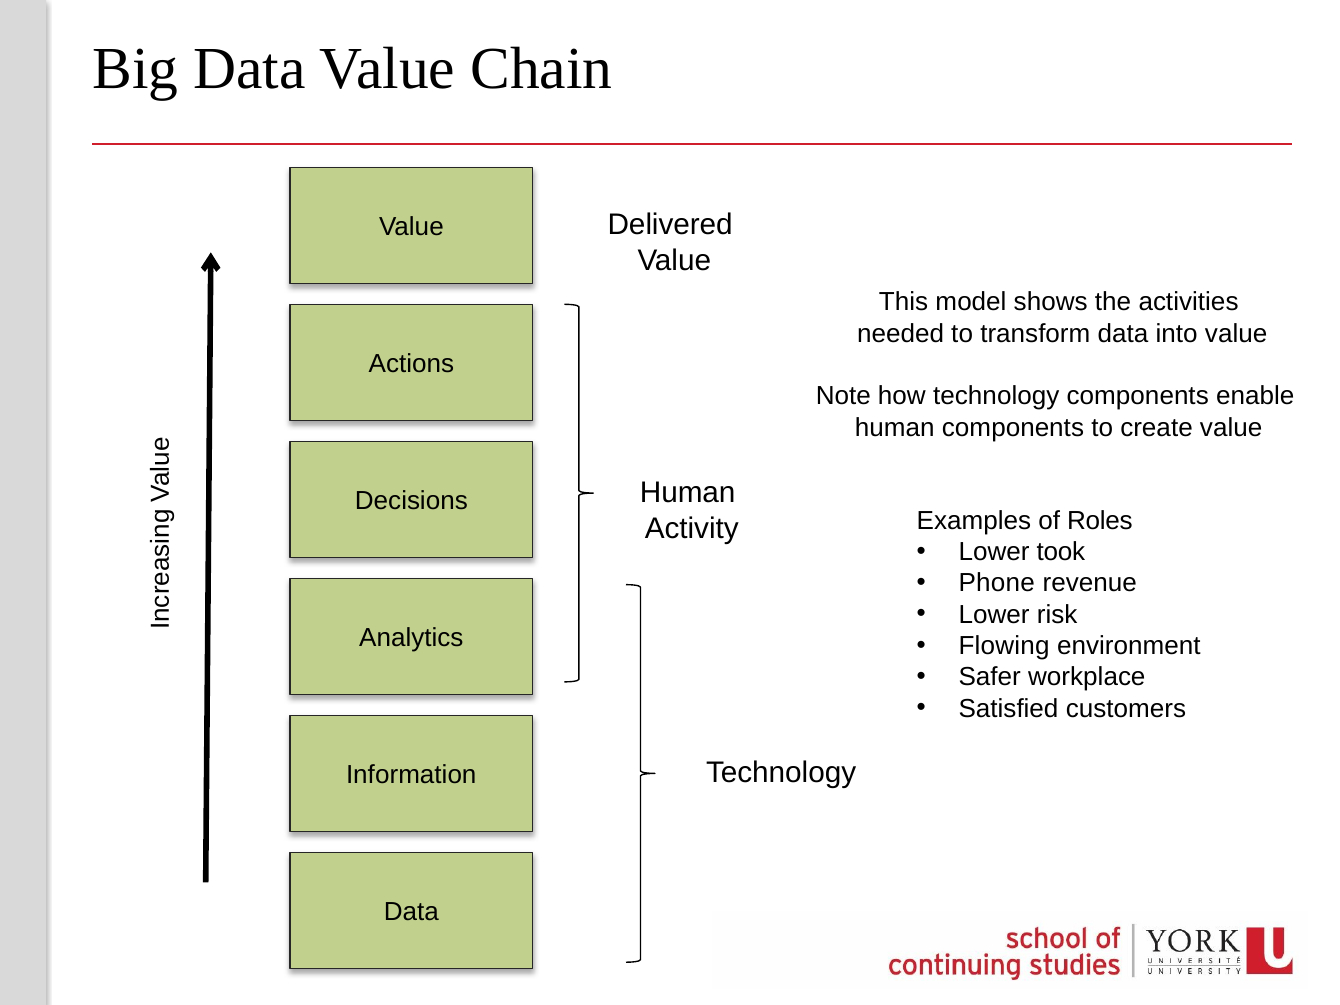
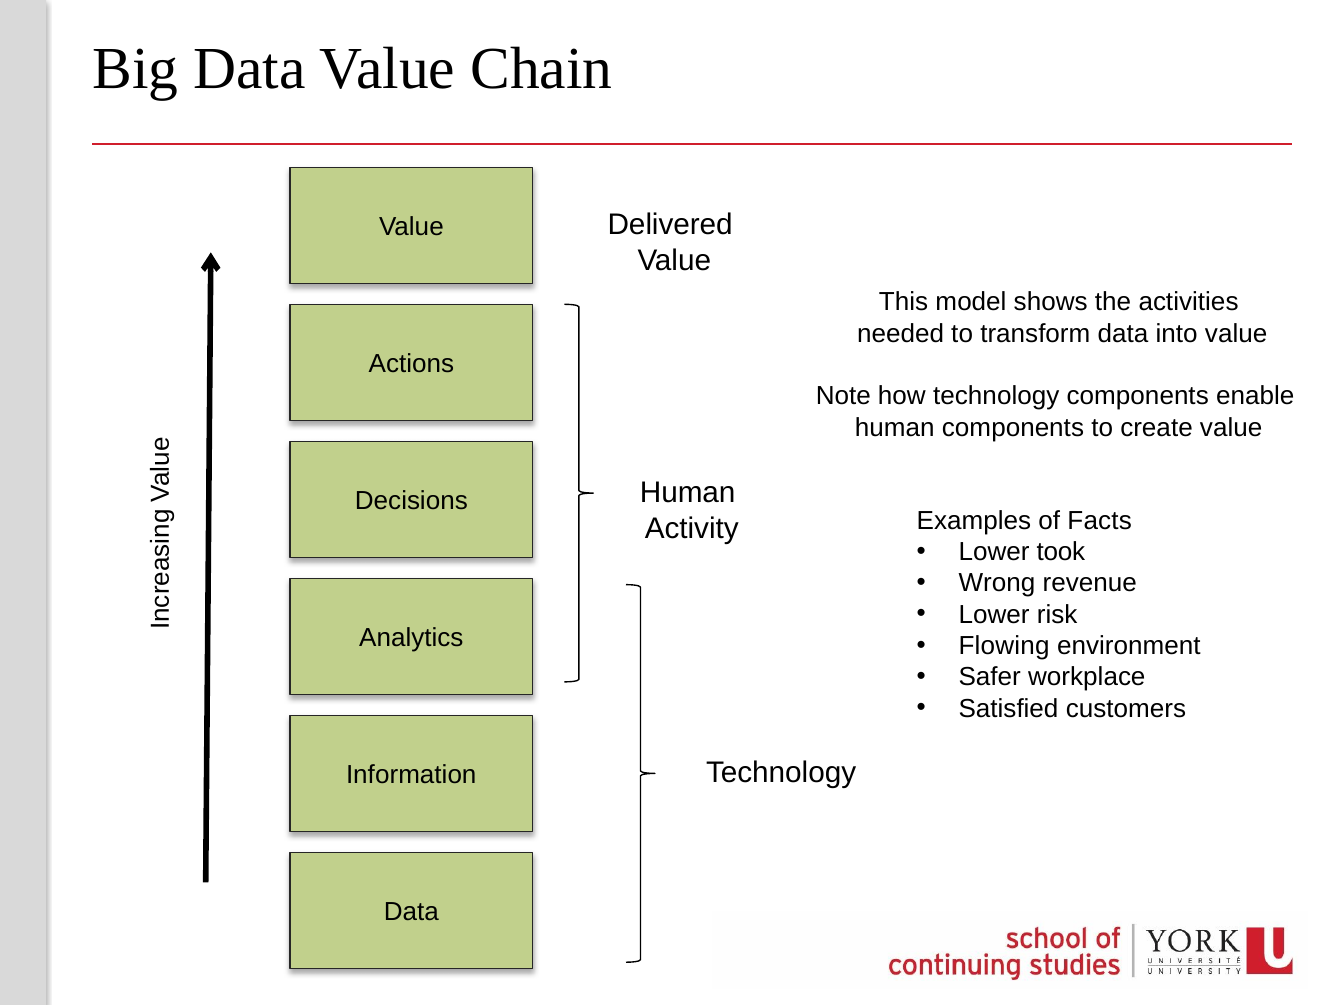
Roles: Roles -> Facts
Phone: Phone -> Wrong
